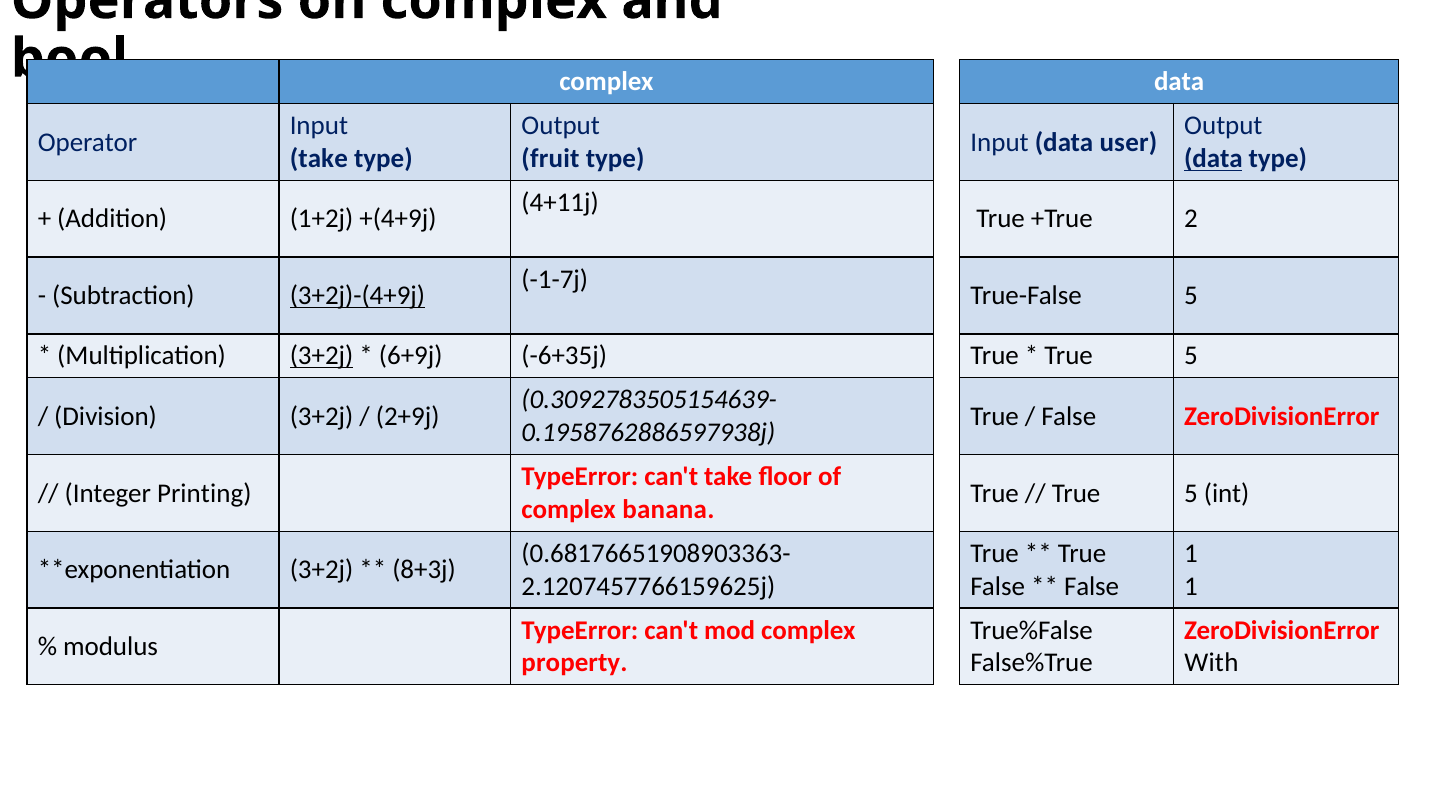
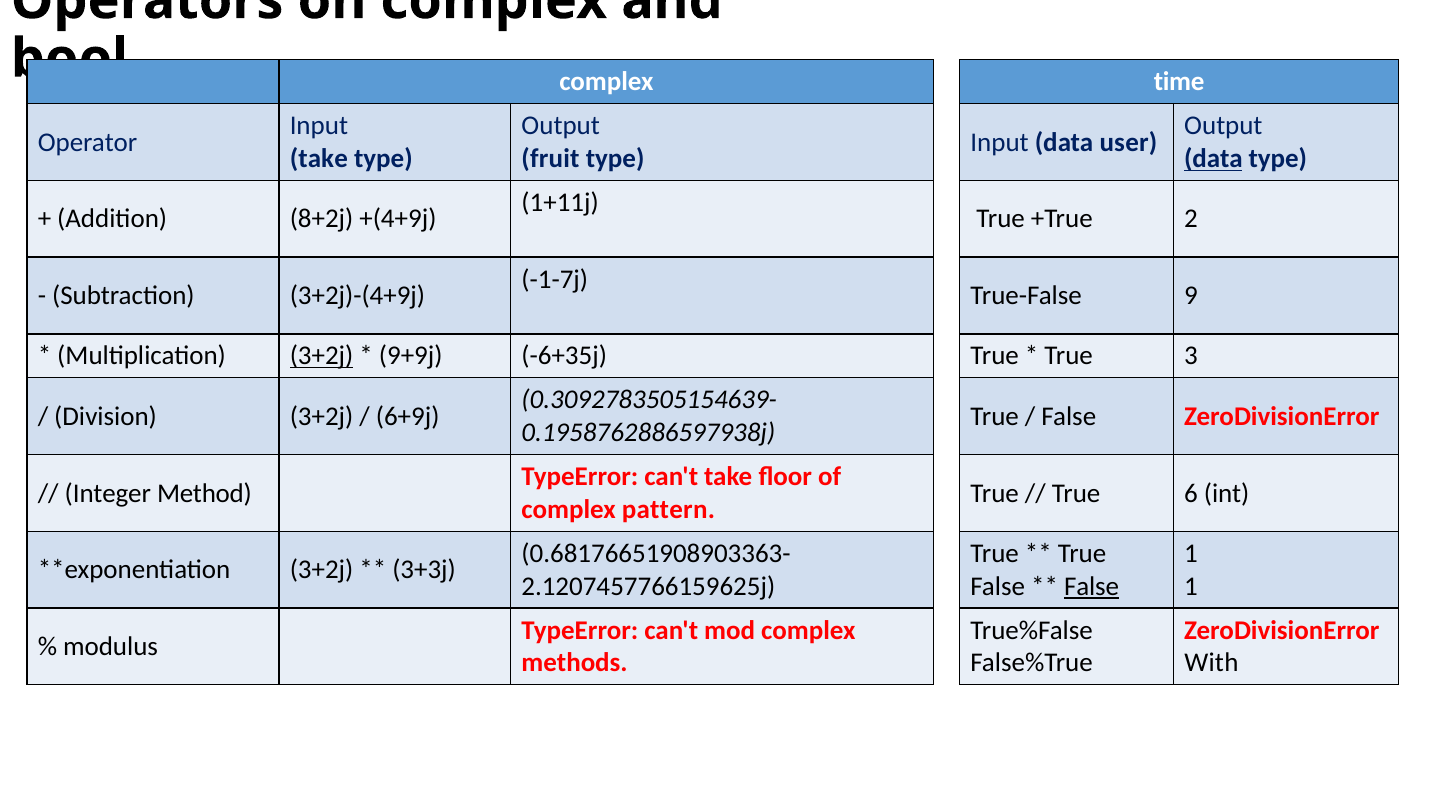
complex data: data -> time
4+11j: 4+11j -> 1+11j
1+2j: 1+2j -> 8+2j
3+2j)-(4+9j underline: present -> none
True-False 5: 5 -> 9
6+9j: 6+9j -> 9+9j
5 at (1191, 356): 5 -> 3
2+9j: 2+9j -> 6+9j
Printing: Printing -> Method
5 at (1191, 493): 5 -> 6
banana: banana -> pattern
8+3j: 8+3j -> 3+3j
False at (1092, 586) underline: none -> present
property: property -> methods
